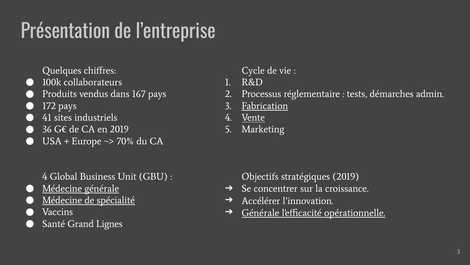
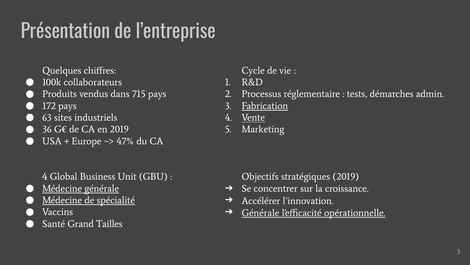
167: 167 -> 715
41: 41 -> 63
70%: 70% -> 47%
Lignes: Lignes -> Tailles
